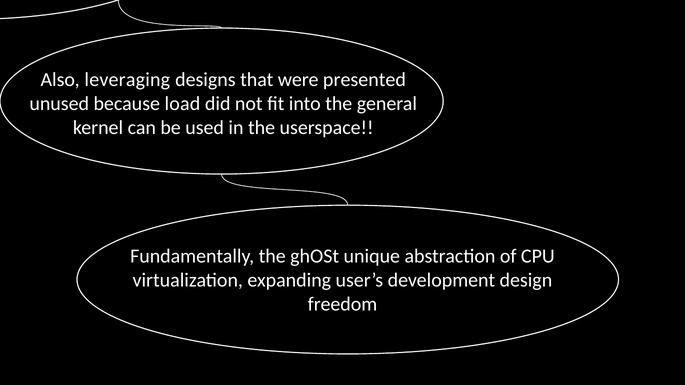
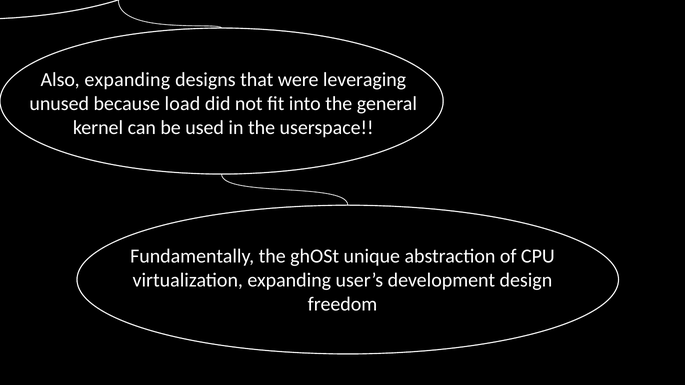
Also leveraging: leveraging -> expanding
presented: presented -> leveraging
